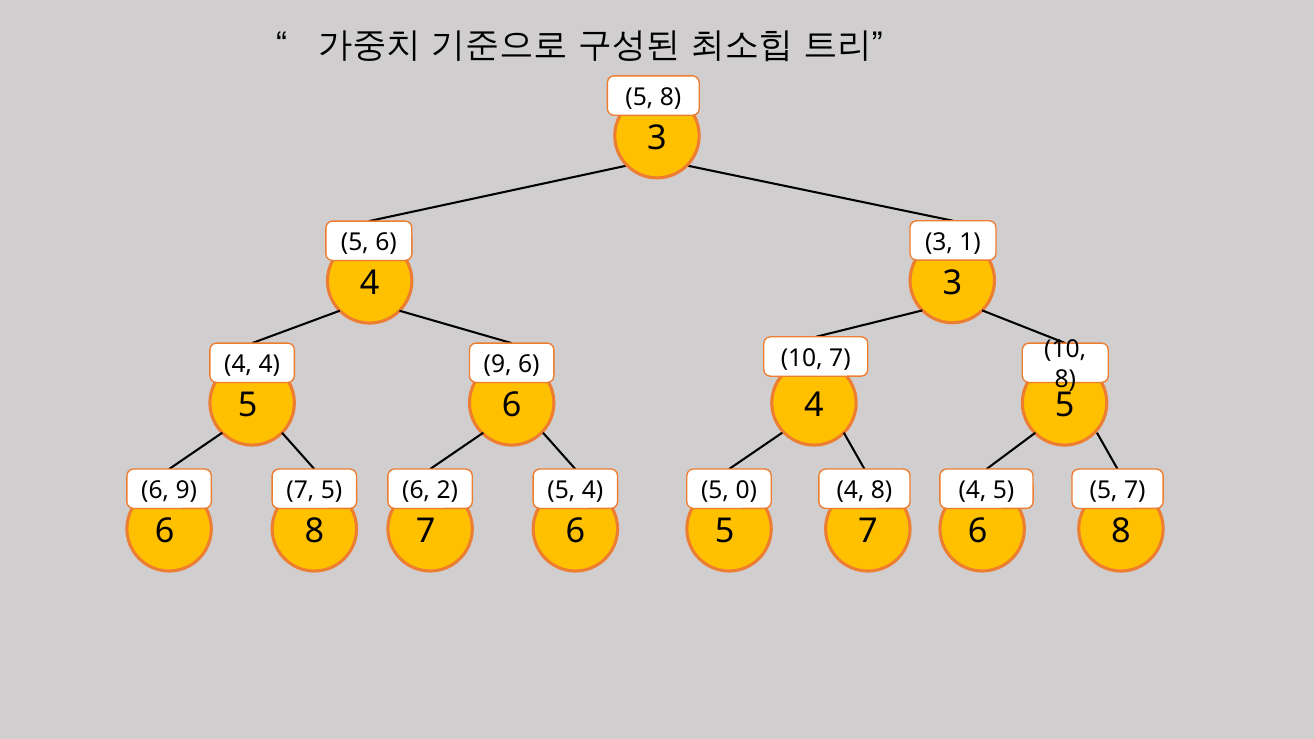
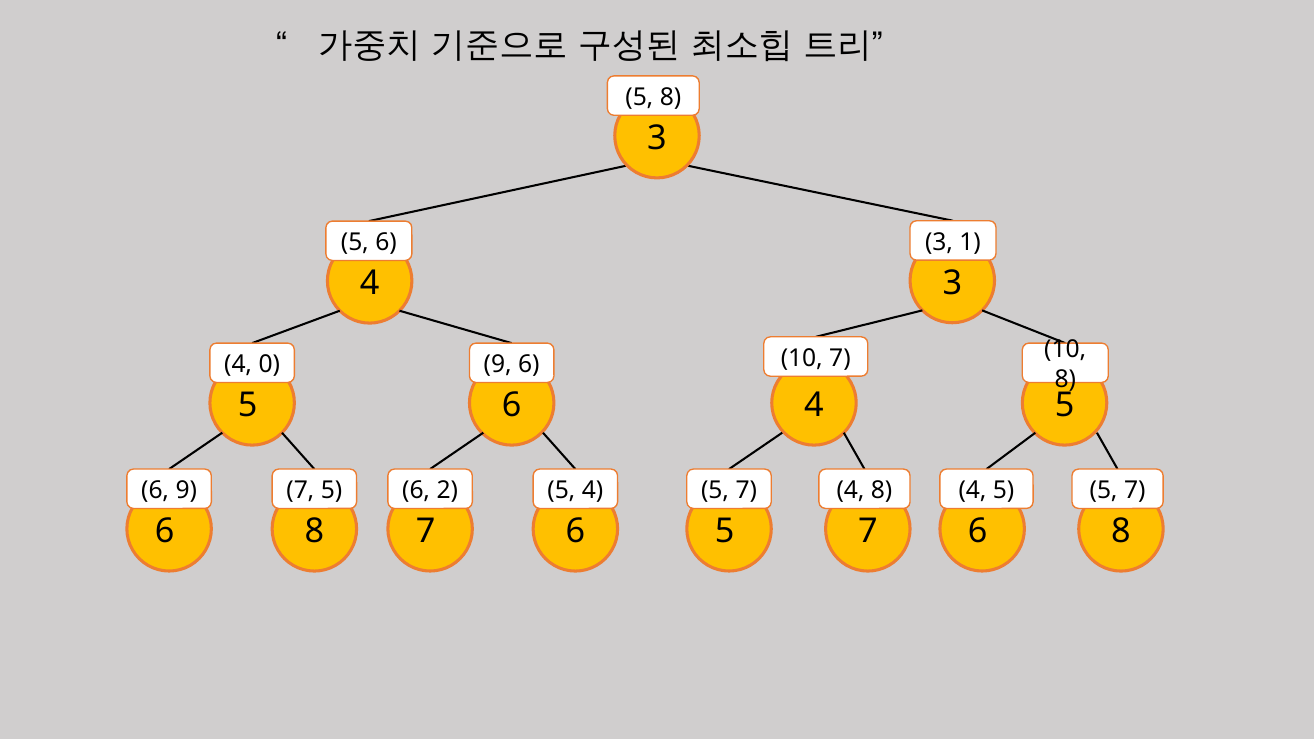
4 4: 4 -> 0
0 at (746, 491): 0 -> 7
